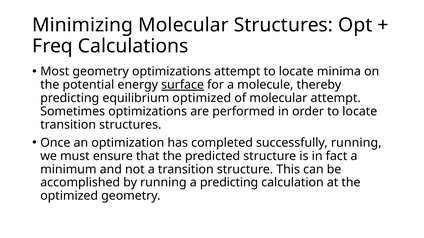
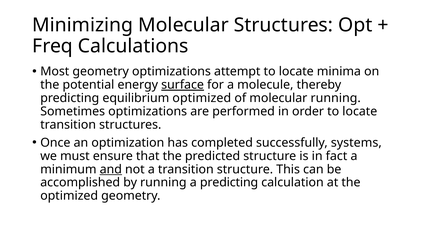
molecular attempt: attempt -> running
successfully running: running -> systems
and underline: none -> present
